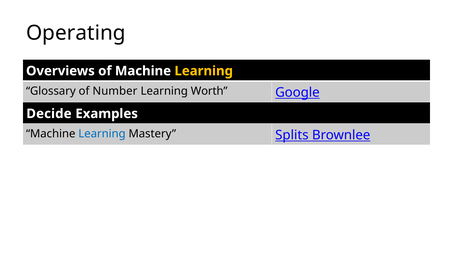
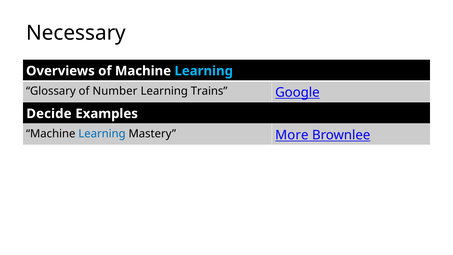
Operating: Operating -> Necessary
Learning at (204, 71) colour: yellow -> light blue
Worth: Worth -> Trains
Splits: Splits -> More
